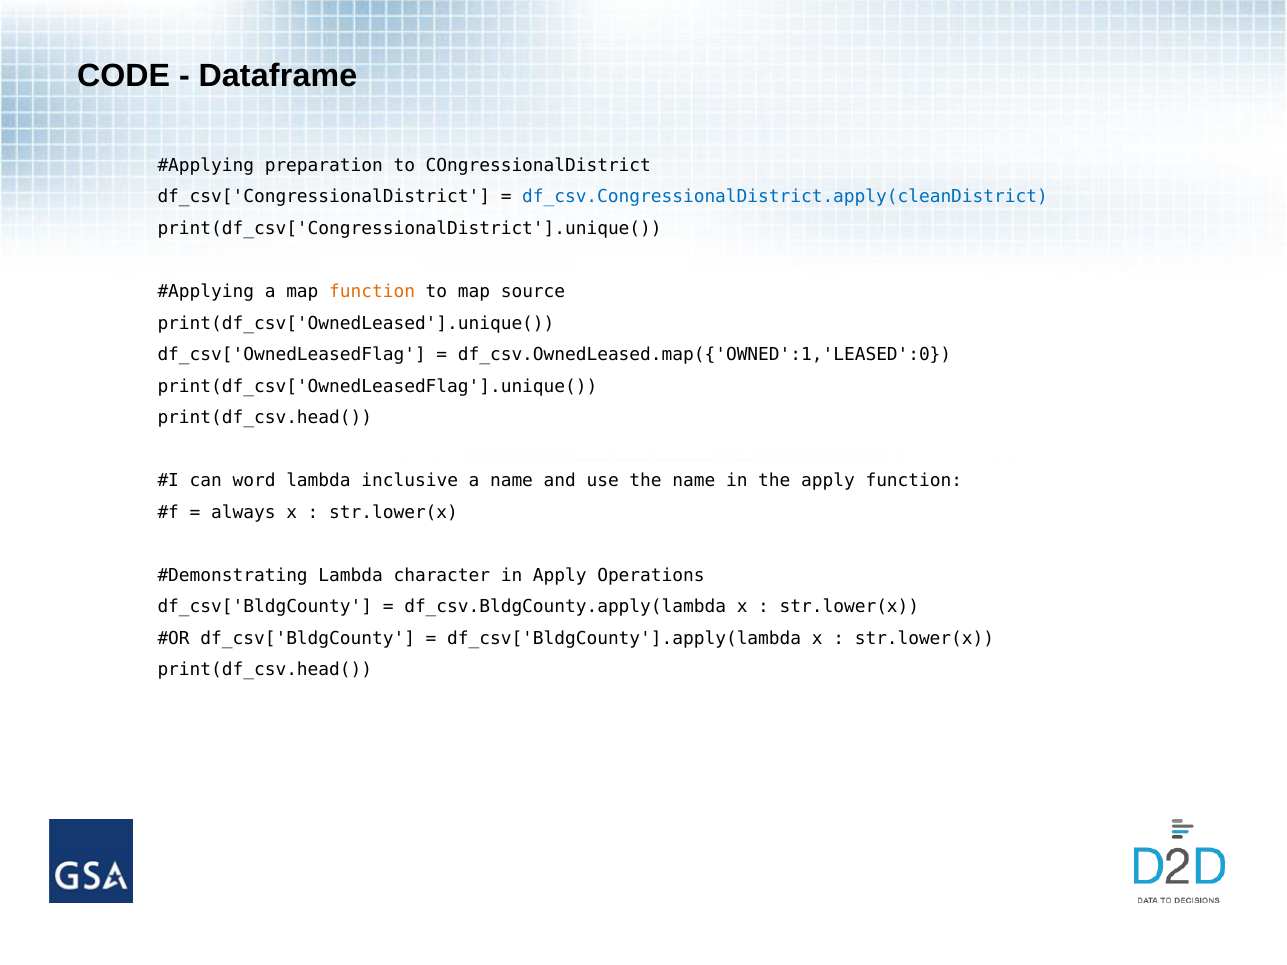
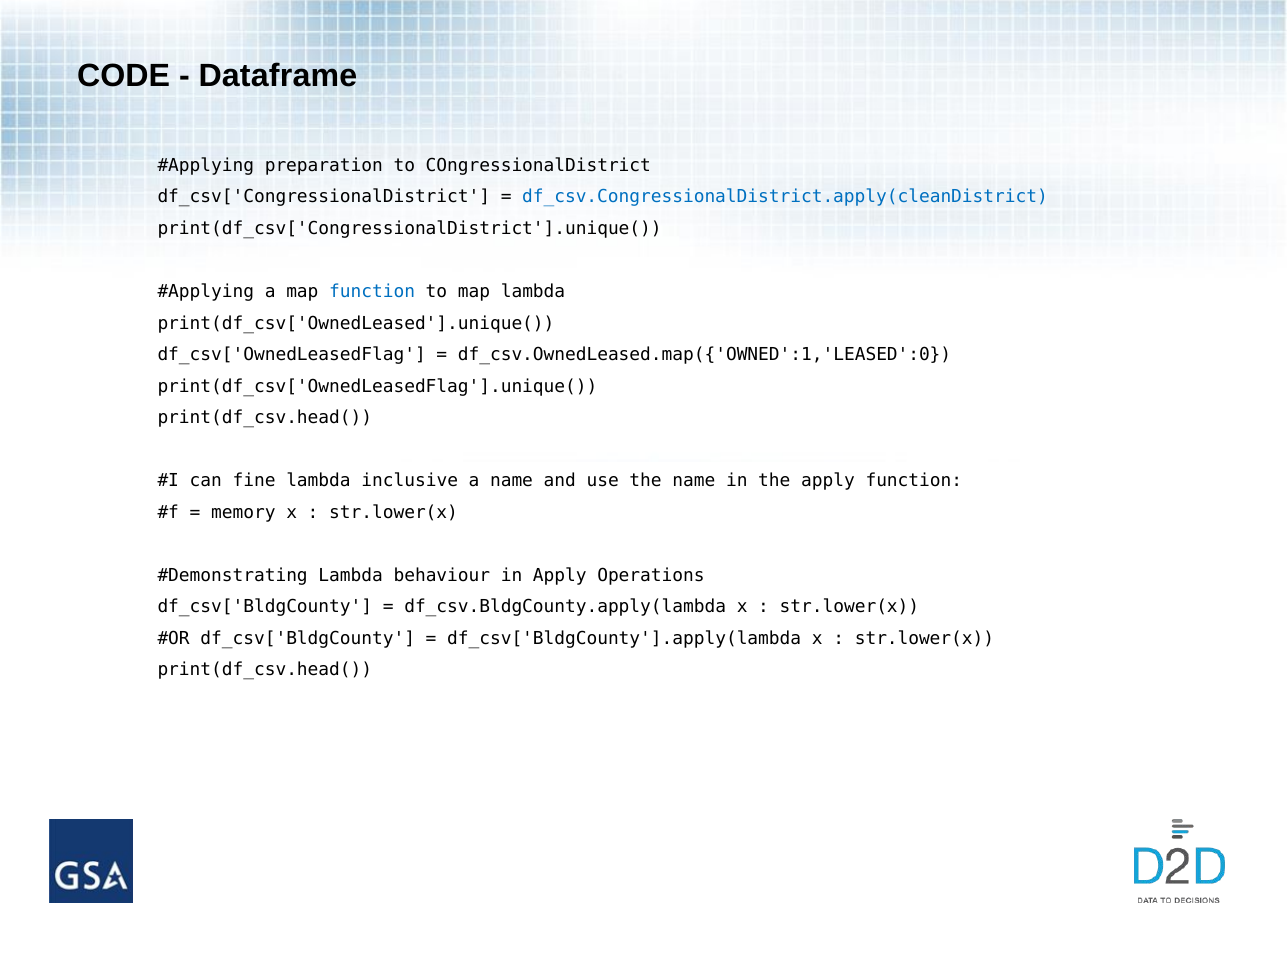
function at (372, 292) colour: orange -> blue
map source: source -> lambda
word: word -> fine
always: always -> memory
character: character -> behaviour
